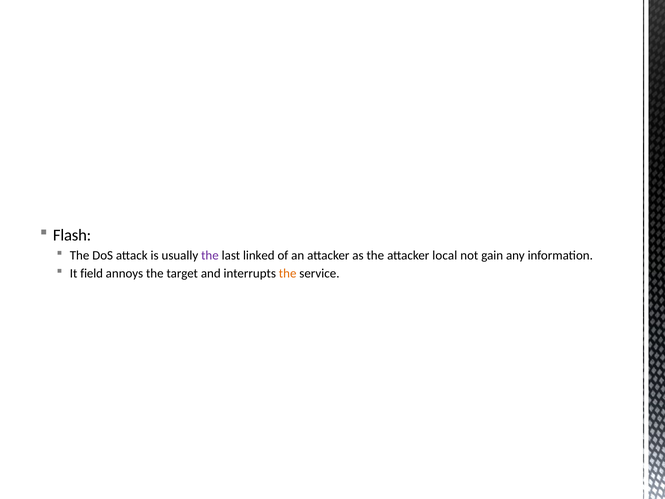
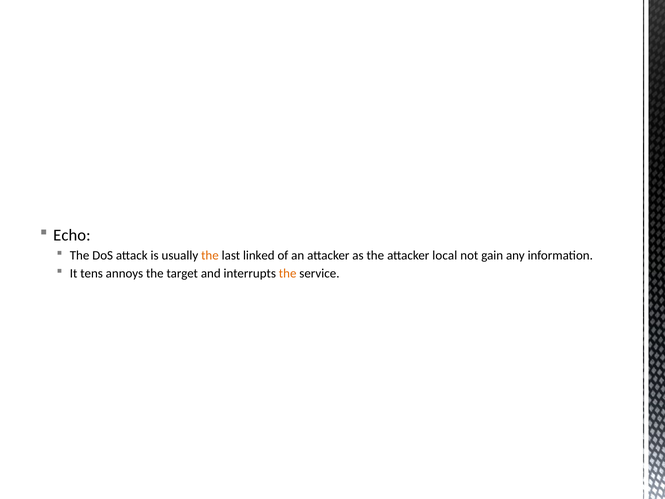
Flash: Flash -> Echo
the at (210, 255) colour: purple -> orange
field: field -> tens
